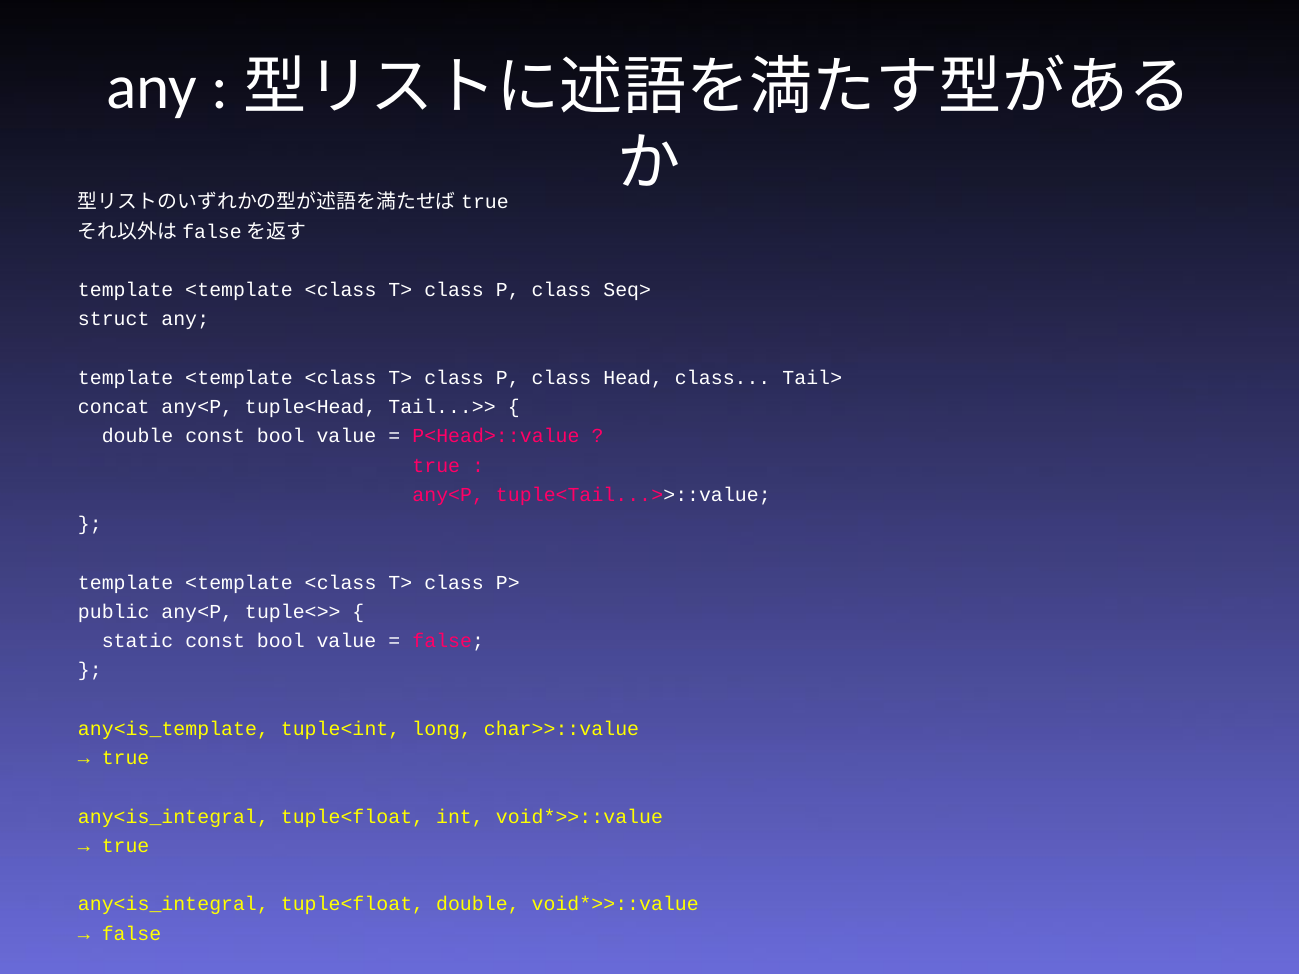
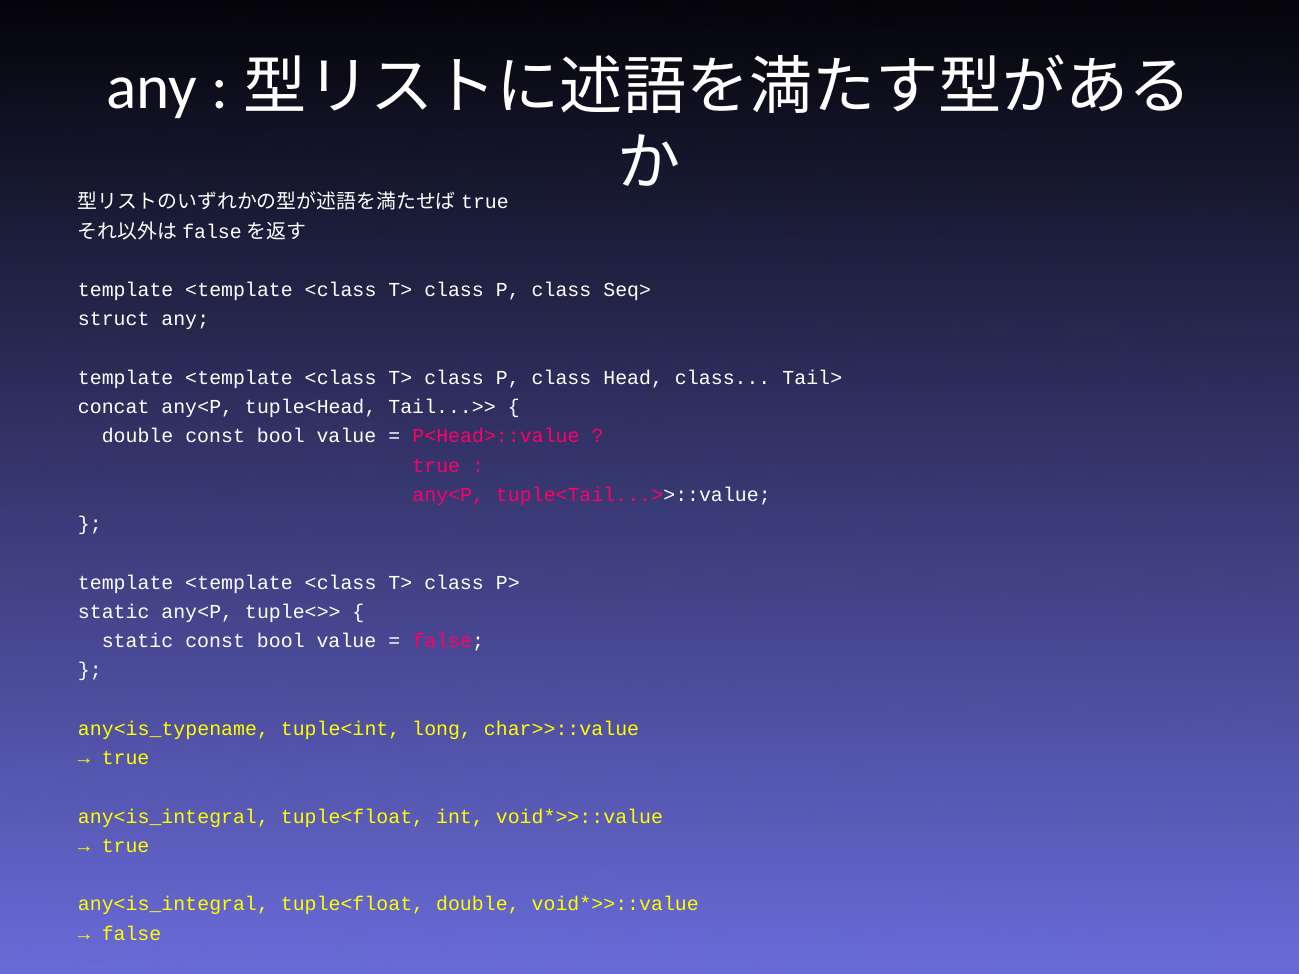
public at (114, 612): public -> static
any<is_template: any<is_template -> any<is_typename
